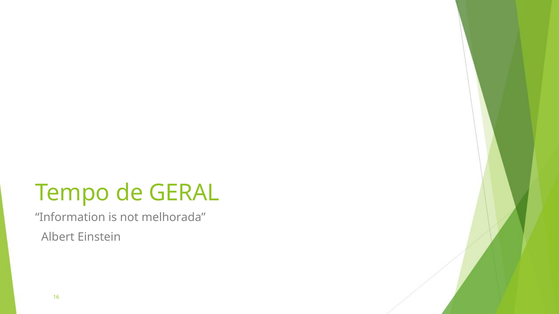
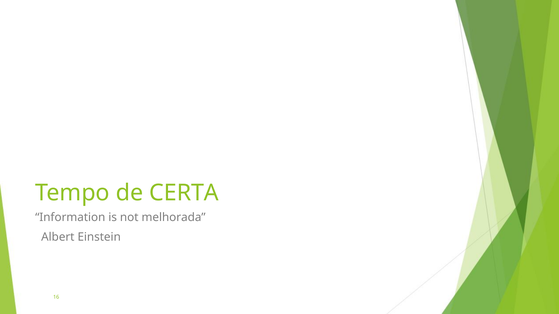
GERAL: GERAL -> CERTA
